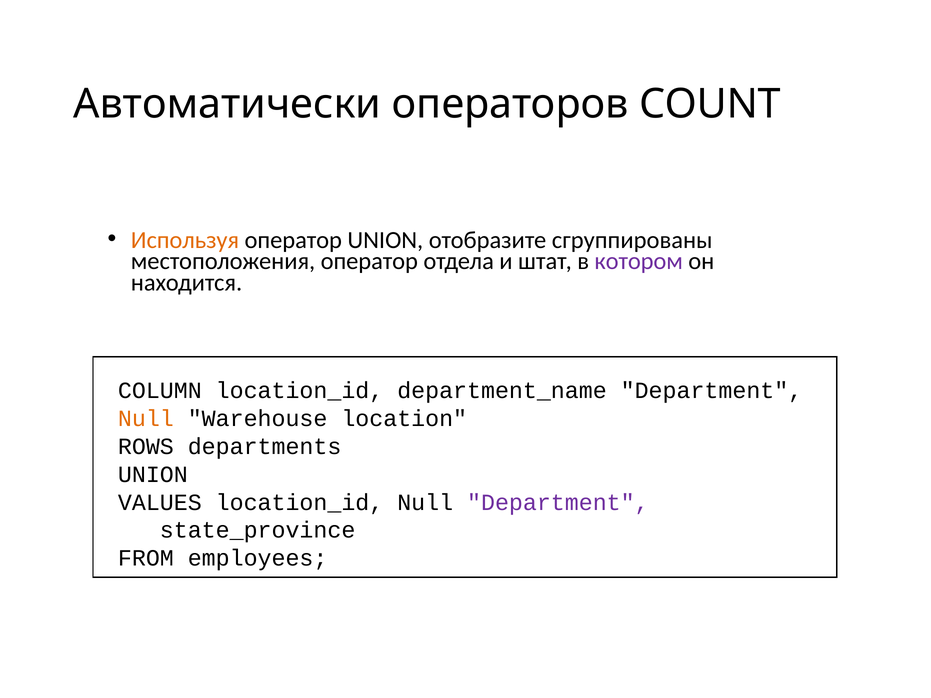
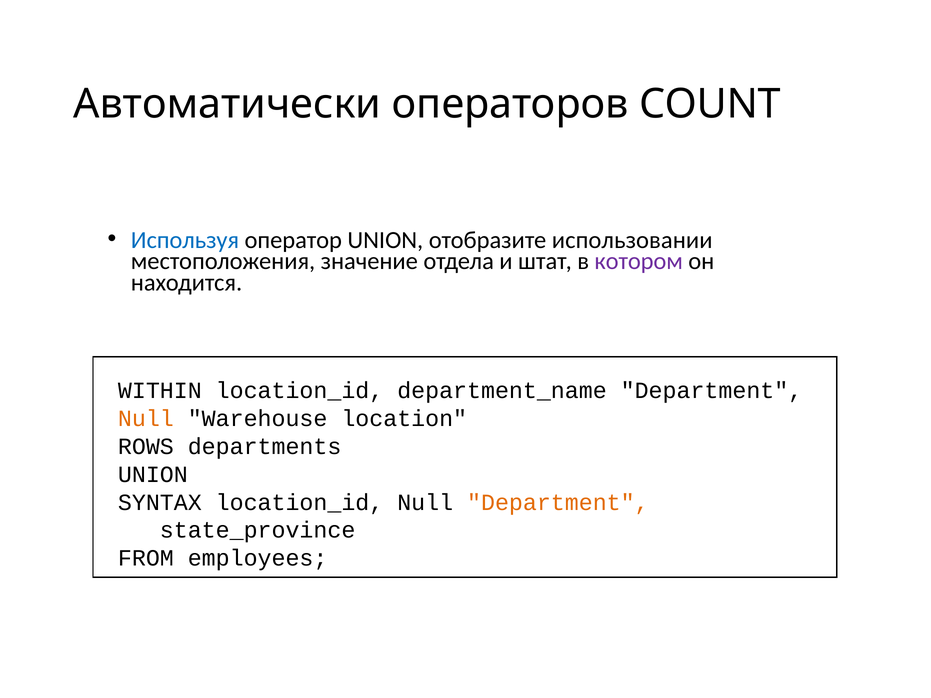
Используя colour: orange -> blue
сгруппированы: сгруппированы -> использовании
местоположения оператор: оператор -> значение
COLUMN: COLUMN -> WITHIN
VALUES: VALUES -> SYNTAX
Department at (558, 503) colour: purple -> orange
